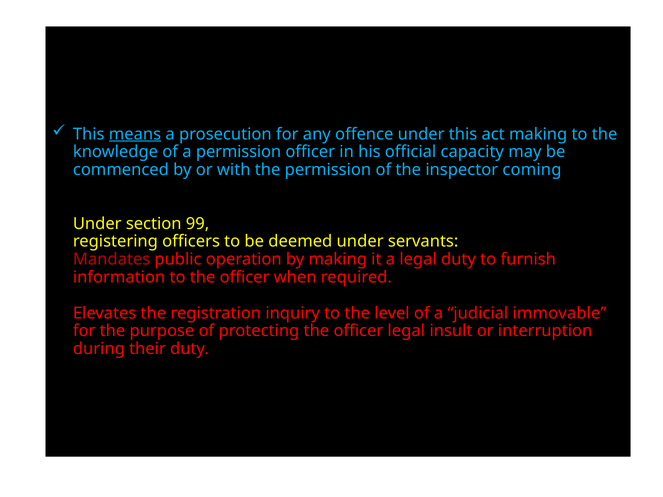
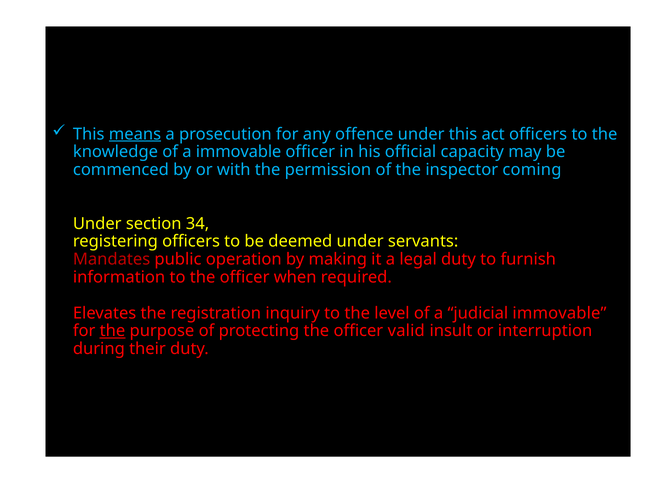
act making: making -> officers
a permission: permission -> immovable
99: 99 -> 34
the at (113, 331) underline: none -> present
officer legal: legal -> valid
